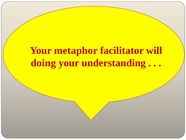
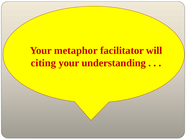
doing: doing -> citing
